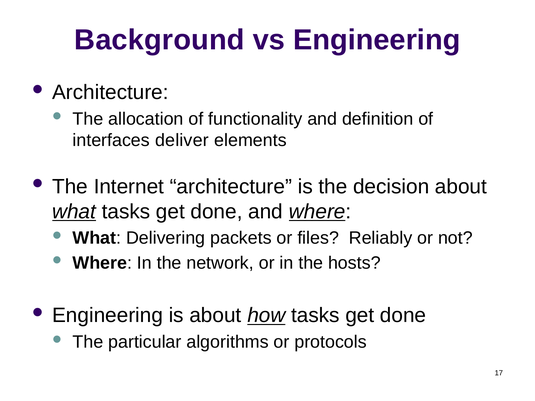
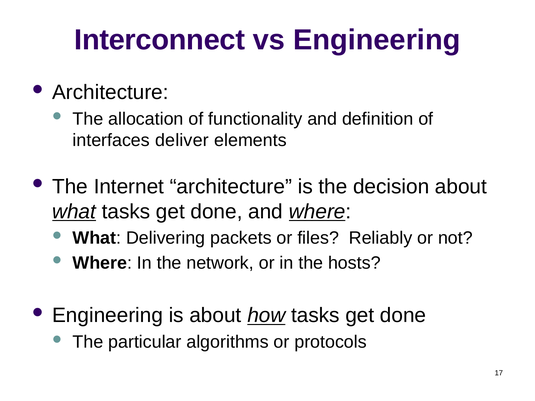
Background: Background -> Interconnect
